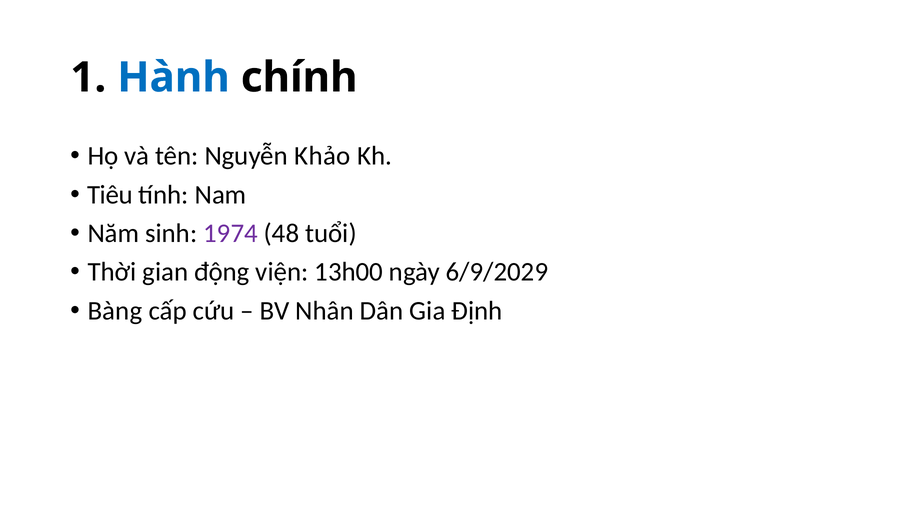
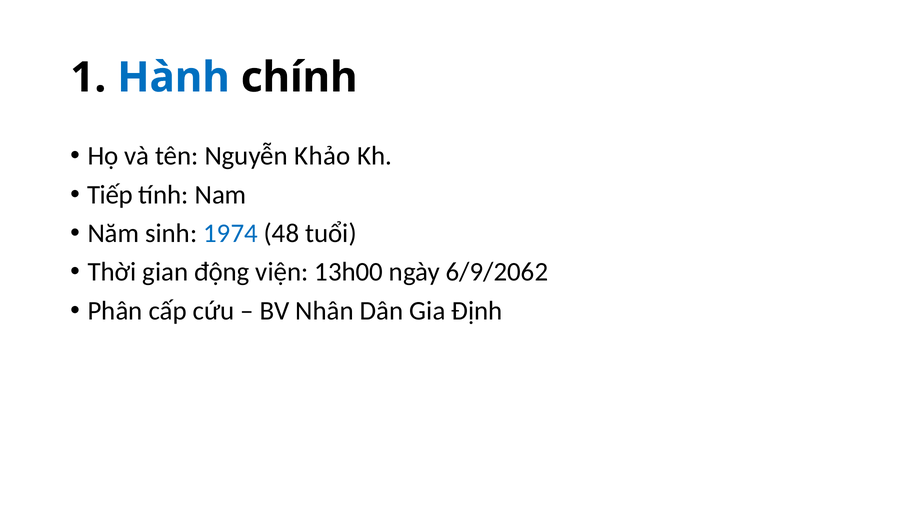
Tiêu: Tiêu -> Tiếp
1974 colour: purple -> blue
6/9/2029: 6/9/2029 -> 6/9/2062
Bàng: Bàng -> Phân
